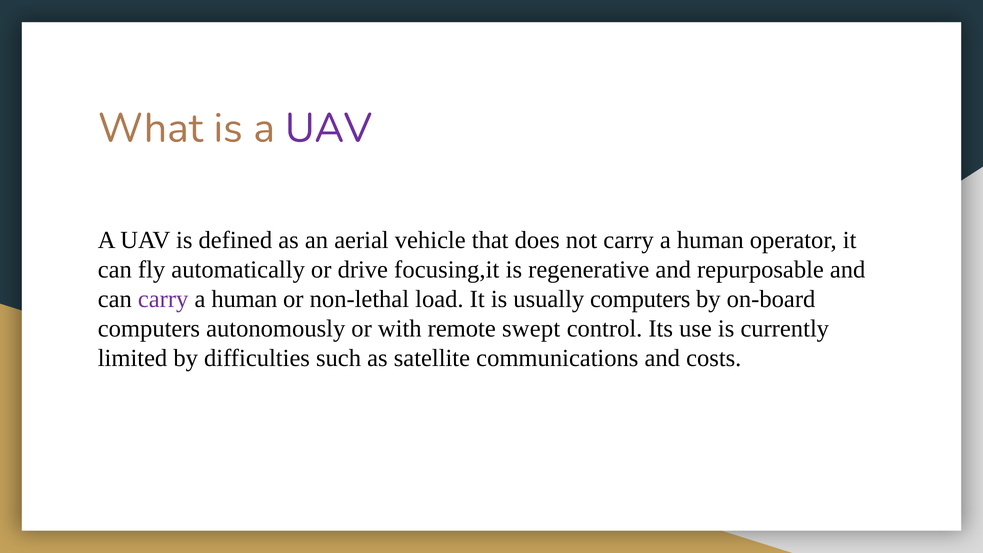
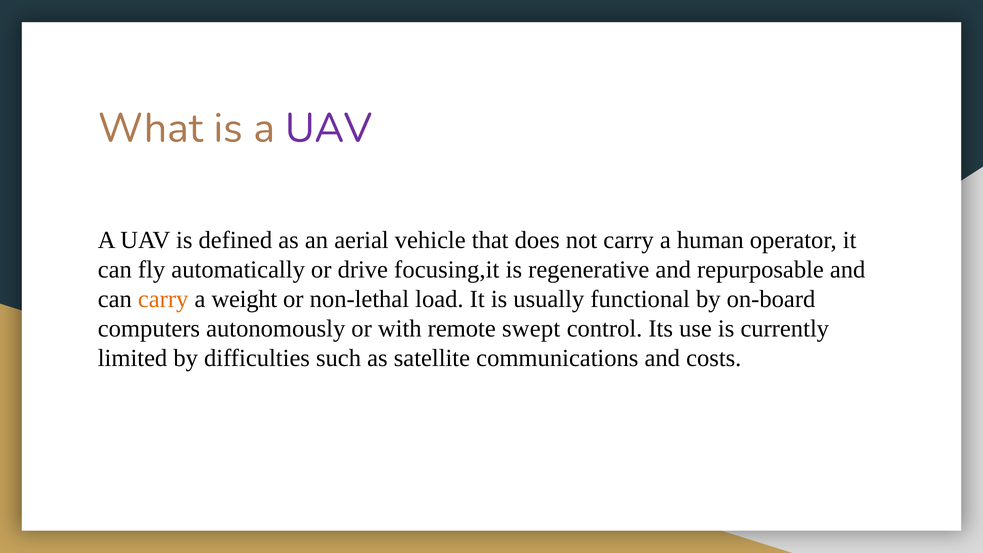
carry at (163, 299) colour: purple -> orange
human at (244, 299): human -> weight
usually computers: computers -> functional
